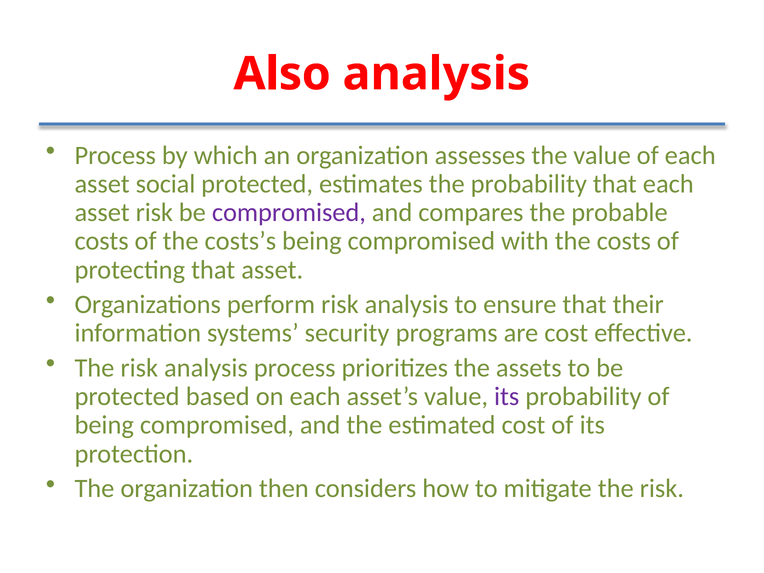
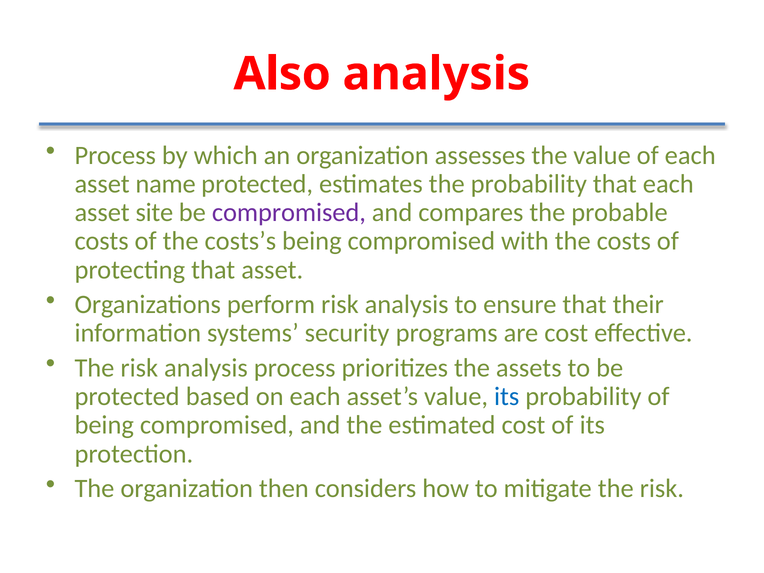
social: social -> name
asset risk: risk -> site
its at (507, 397) colour: purple -> blue
